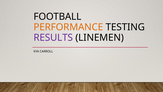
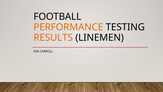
RESULTS colour: purple -> orange
